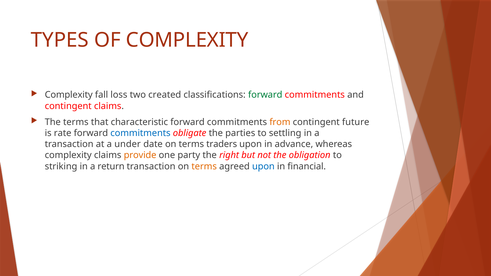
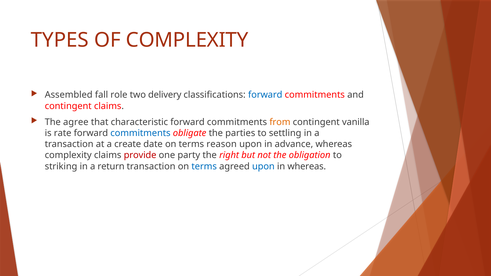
Complexity at (69, 95): Complexity -> Assembled
loss: loss -> role
created: created -> delivery
forward at (265, 95) colour: green -> blue
The terms: terms -> agree
future: future -> vanilla
under: under -> create
traders: traders -> reason
provide colour: orange -> red
terms at (204, 166) colour: orange -> blue
in financial: financial -> whereas
